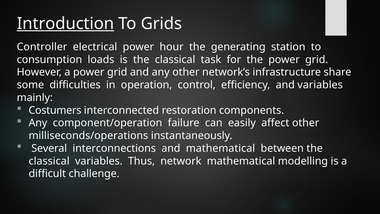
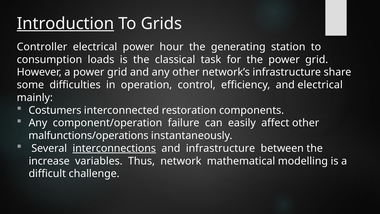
and variables: variables -> electrical
milliseconds/operations: milliseconds/operations -> malfunctions/operations
interconnections underline: none -> present
and mathematical: mathematical -> infrastructure
classical at (49, 161): classical -> increase
